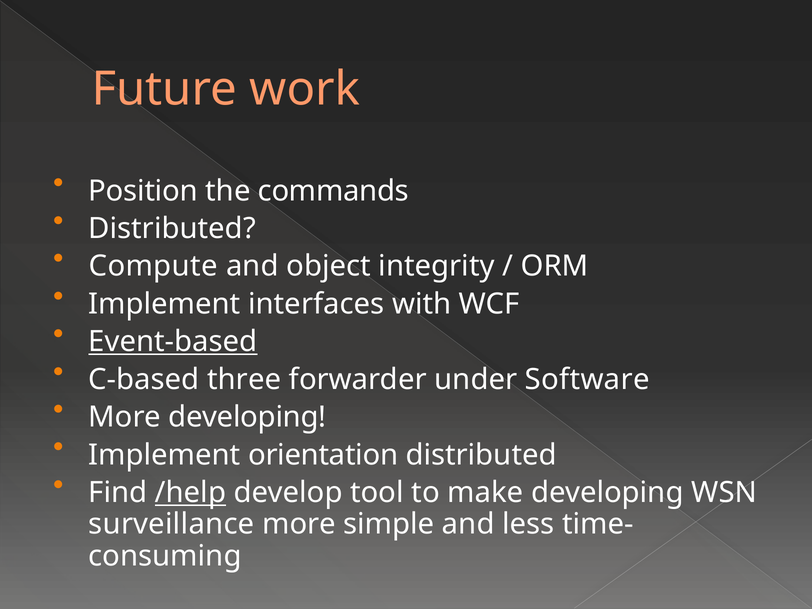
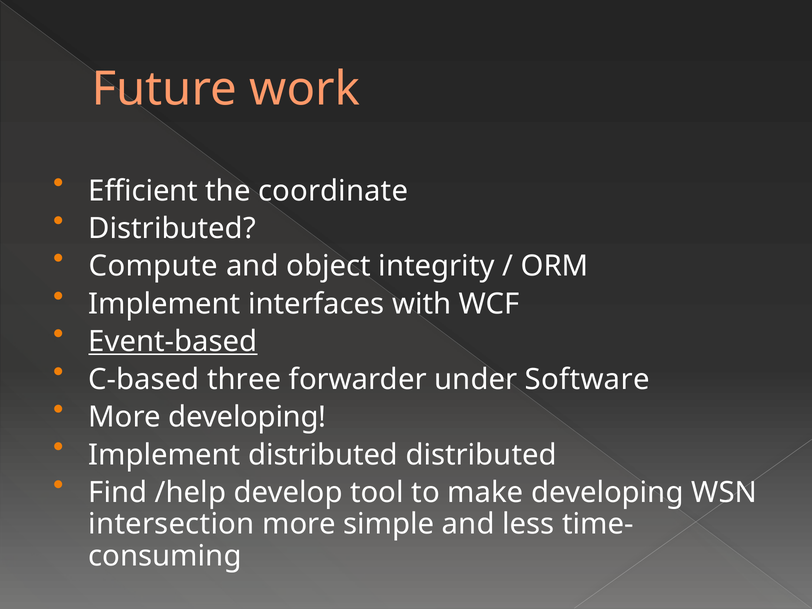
Position: Position -> Efficient
commands: commands -> coordinate
Implement orientation: orientation -> distributed
/help underline: present -> none
surveillance: surveillance -> intersection
